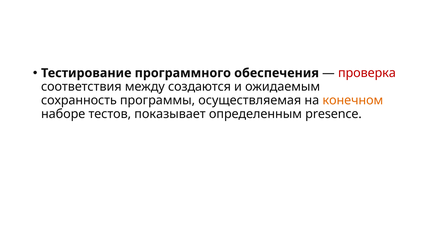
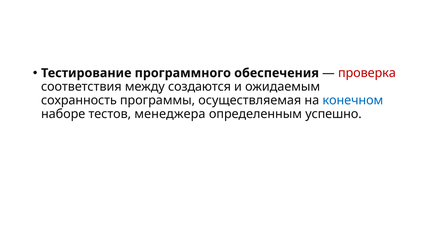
конечном colour: orange -> blue
показывает: показывает -> менеджера
presence: presence -> успешно
